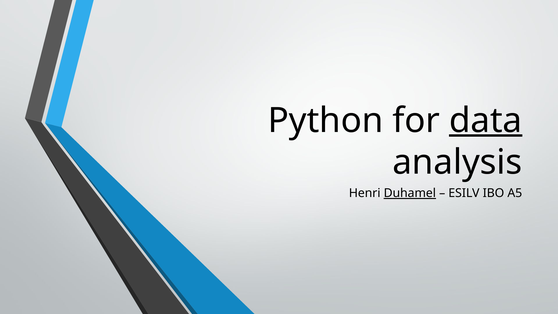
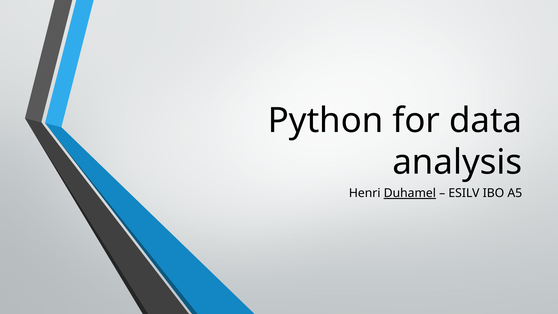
data underline: present -> none
